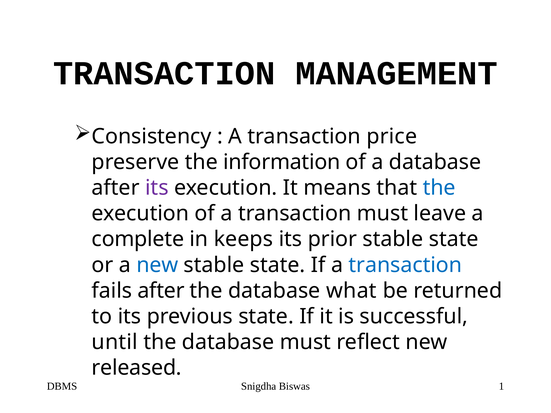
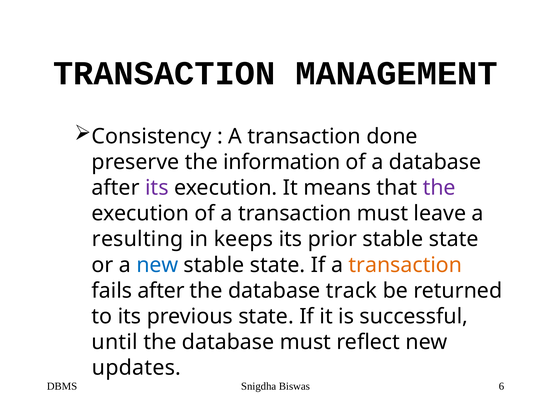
price: price -> done
the at (439, 188) colour: blue -> purple
complete: complete -> resulting
transaction at (405, 265) colour: blue -> orange
what: what -> track
released: released -> updates
1: 1 -> 6
